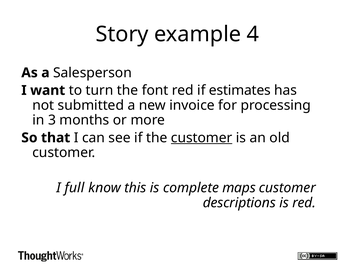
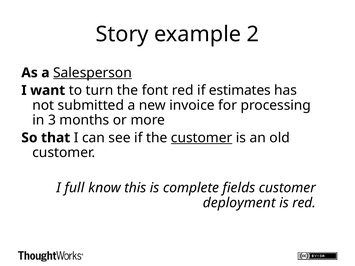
4: 4 -> 2
Salesperson underline: none -> present
maps: maps -> fields
descriptions: descriptions -> deployment
